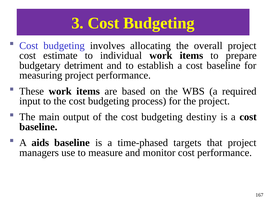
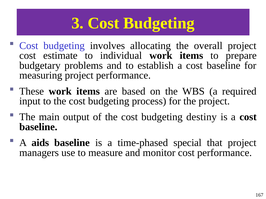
detriment: detriment -> problems
targets: targets -> special
